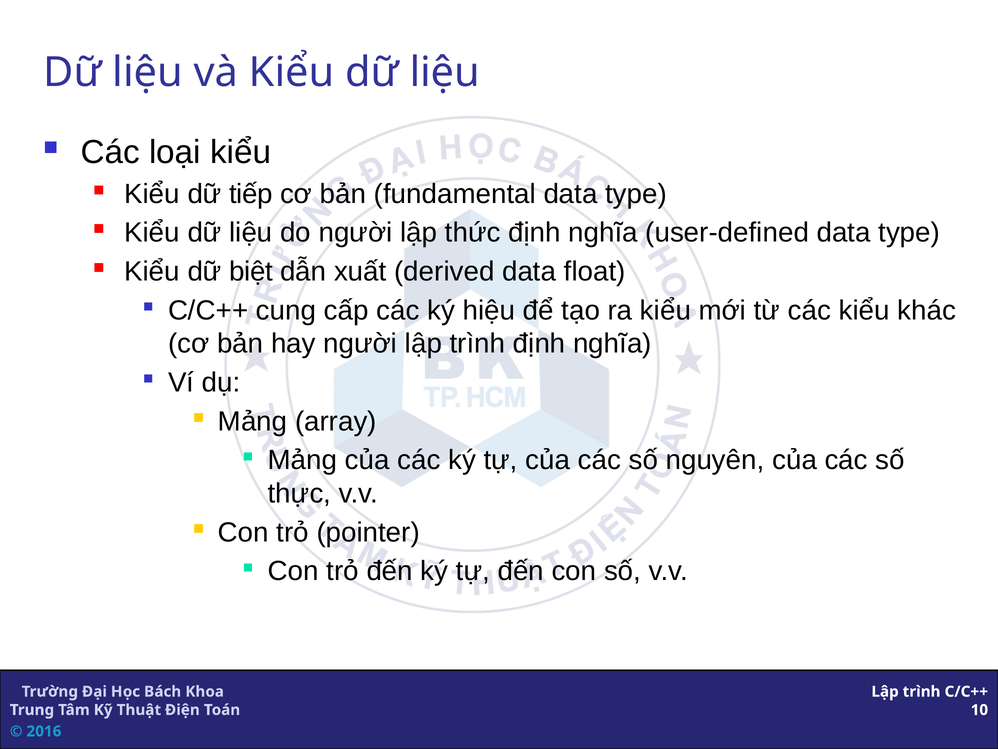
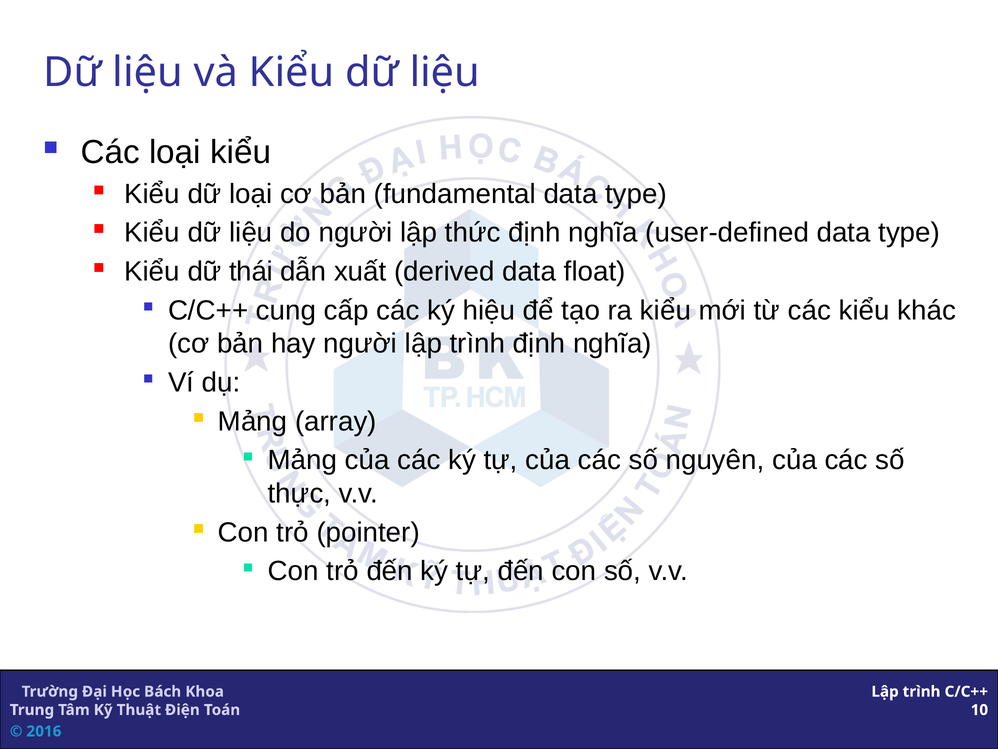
dữ tiếp: tiếp -> loại
biệt: biệt -> thái
